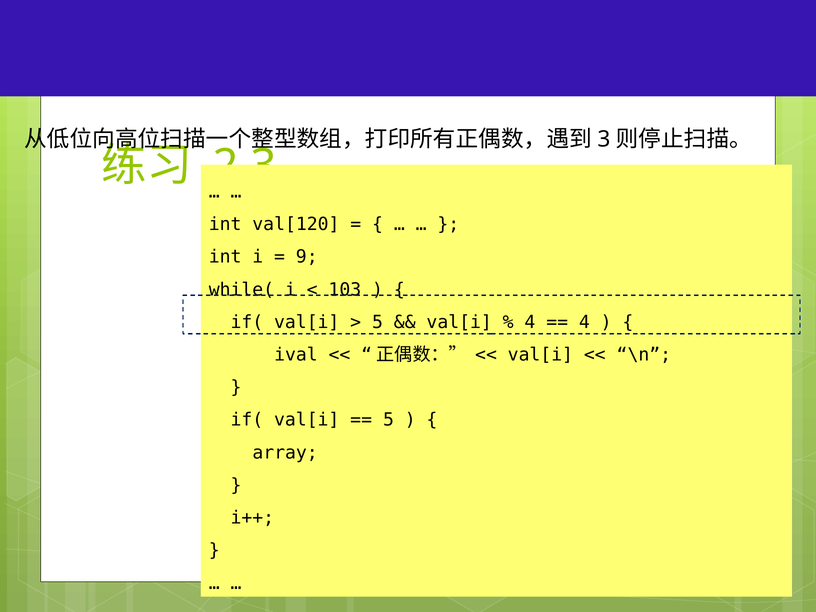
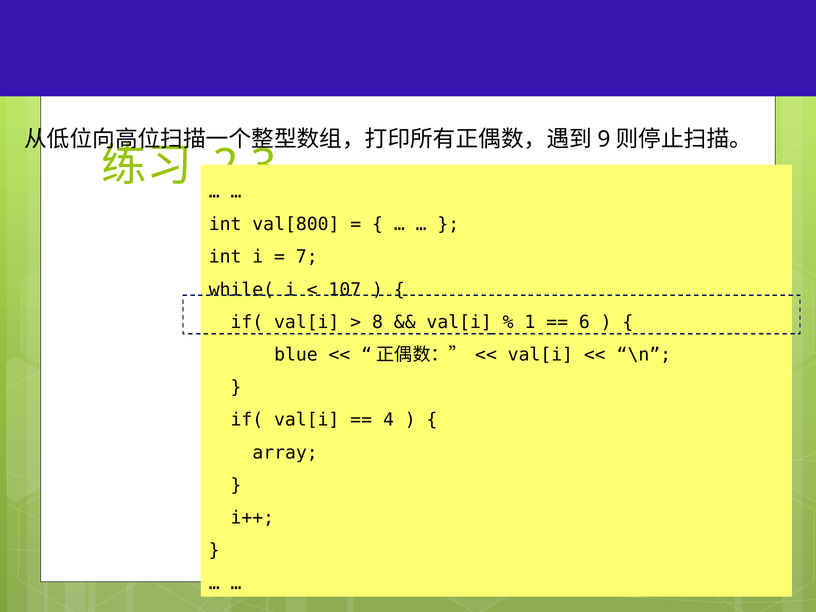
3: 3 -> 9
val[120: val[120 -> val[800
9: 9 -> 7
103: 103 -> 107
5 at (377, 322): 5 -> 8
4 at (530, 322): 4 -> 1
4 at (584, 322): 4 -> 6
ival: ival -> blue
5 at (388, 420): 5 -> 4
